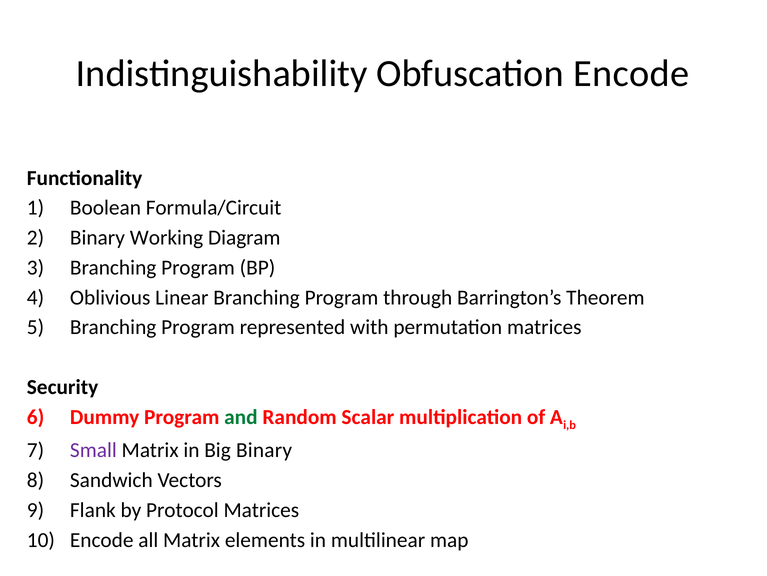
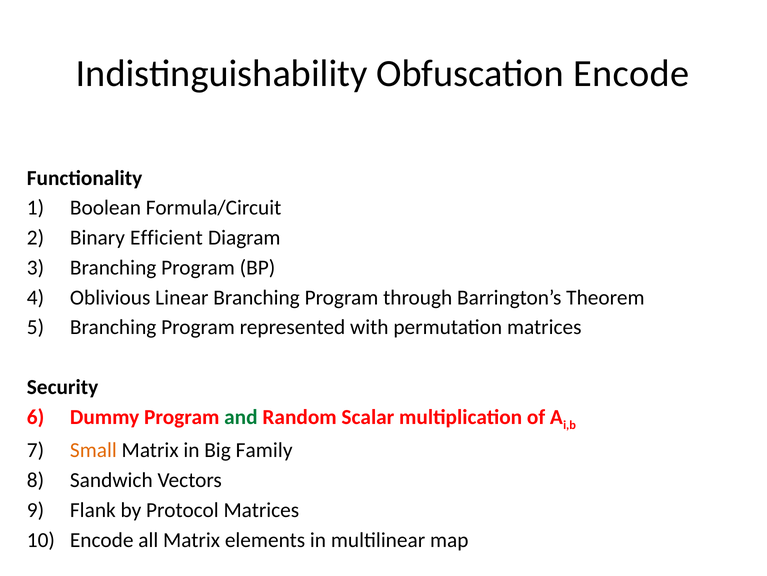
Working: Working -> Efficient
Small colour: purple -> orange
Big Binary: Binary -> Family
